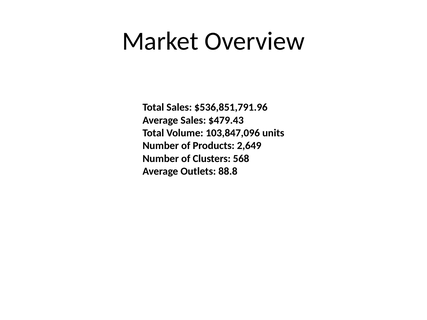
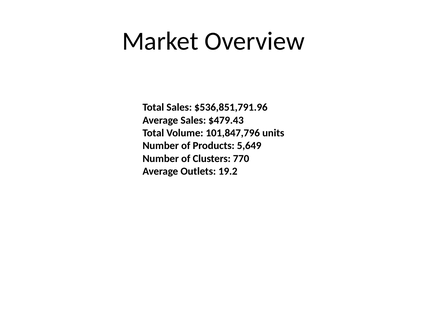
103,847,096: 103,847,096 -> 101,847,796
2,649: 2,649 -> 5,649
568: 568 -> 770
88.8: 88.8 -> 19.2
